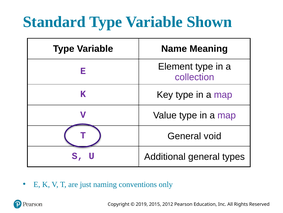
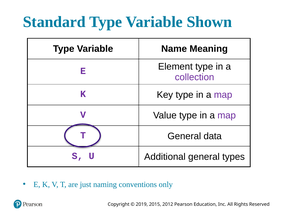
void: void -> data
